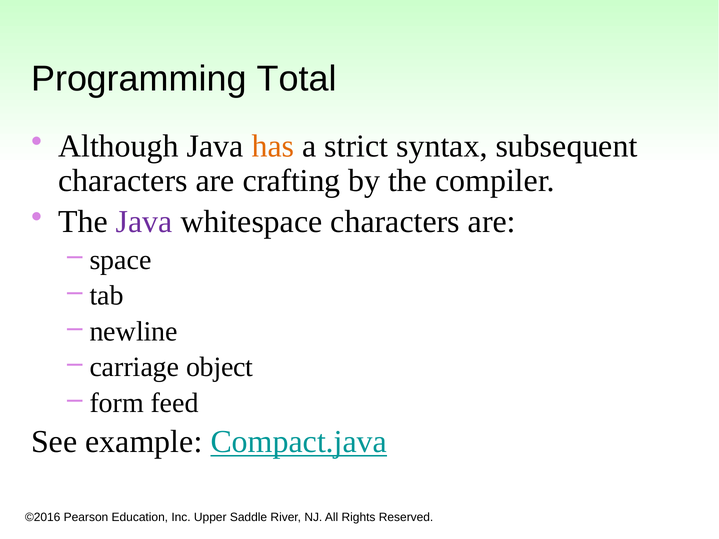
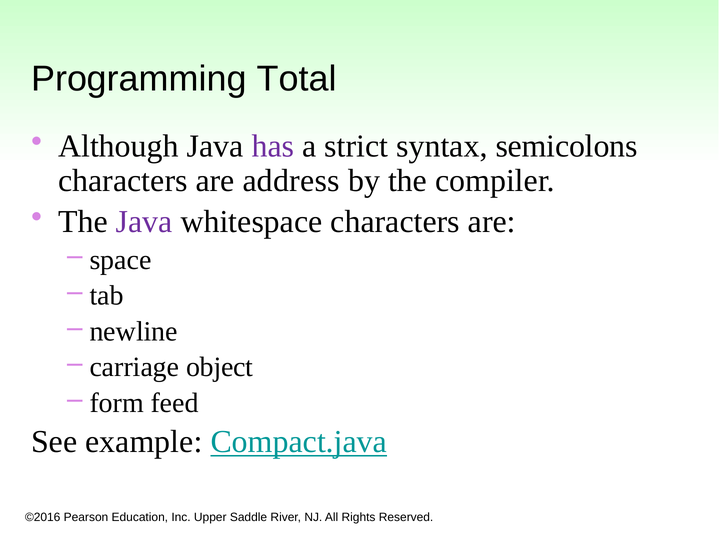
has colour: orange -> purple
subsequent: subsequent -> semicolons
crafting: crafting -> address
